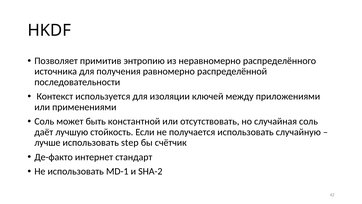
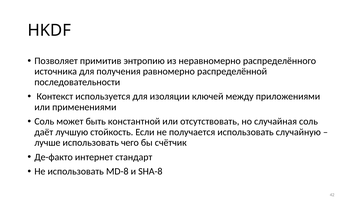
step: step -> чего
MD-1: MD-1 -> MD-8
SHA-2: SHA-2 -> SHA-8
